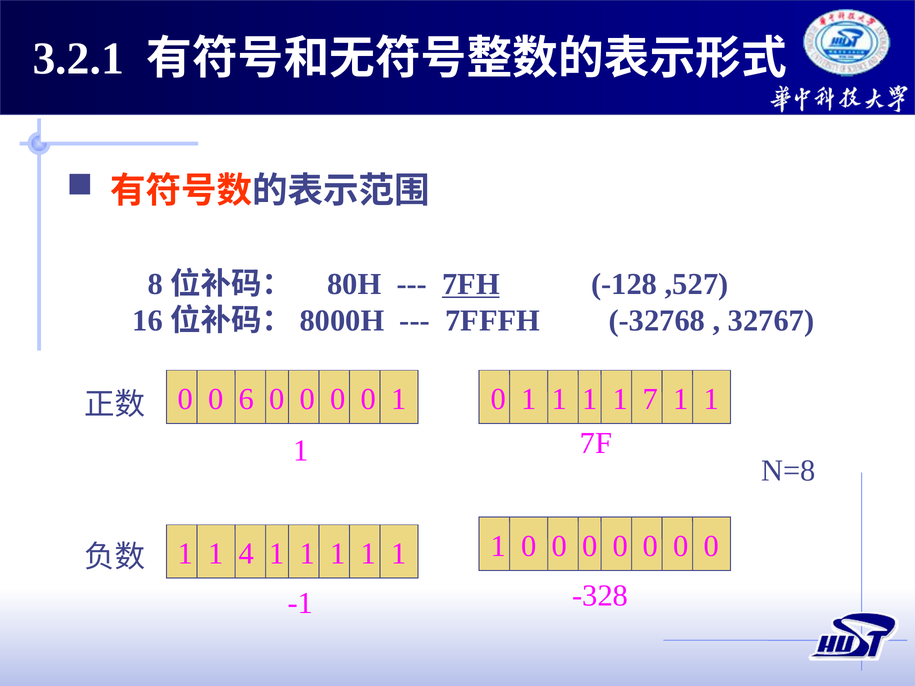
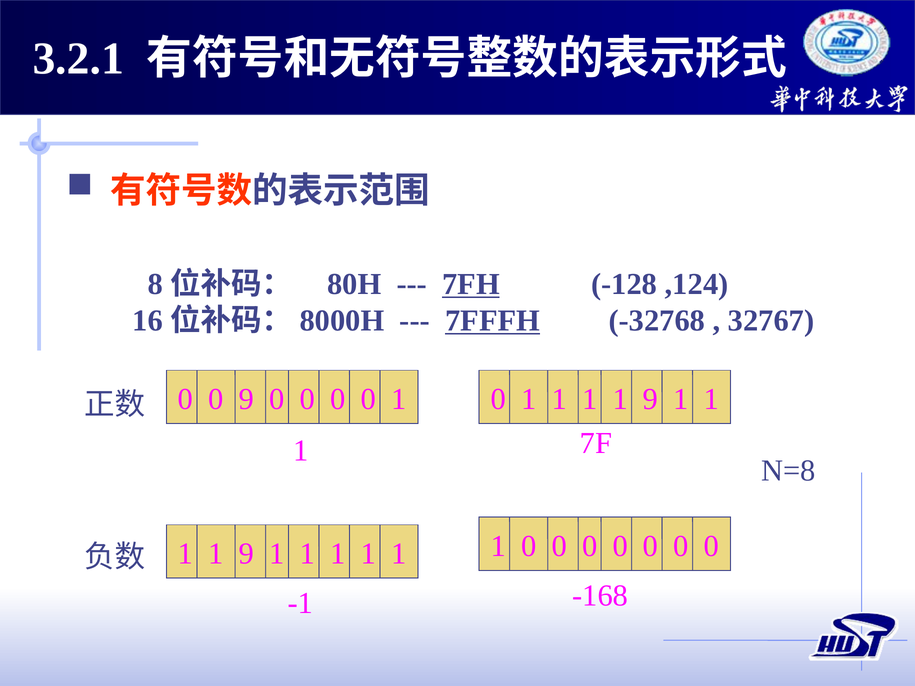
,527: ,527 -> ,124
7FFFH underline: none -> present
0 6: 6 -> 9
1 1 1 7: 7 -> 9
4 at (247, 554): 4 -> 9
-328: -328 -> -168
